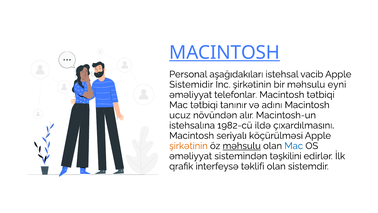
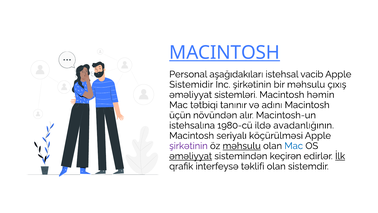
eyni: eyni -> çıxış
telefonlar: telefonlar -> sistemləri
Macintosh tətbiqi: tətbiqi -> həmin
ucuz: ucuz -> üçün
1982-cü: 1982-cü -> 1980-cü
çıxardılmasını: çıxardılmasını -> avadanlığının
şirkətinin at (188, 146) colour: orange -> purple
əməliyyat at (191, 156) underline: none -> present
təşkilini: təşkilini -> keçirən
İlk underline: none -> present
